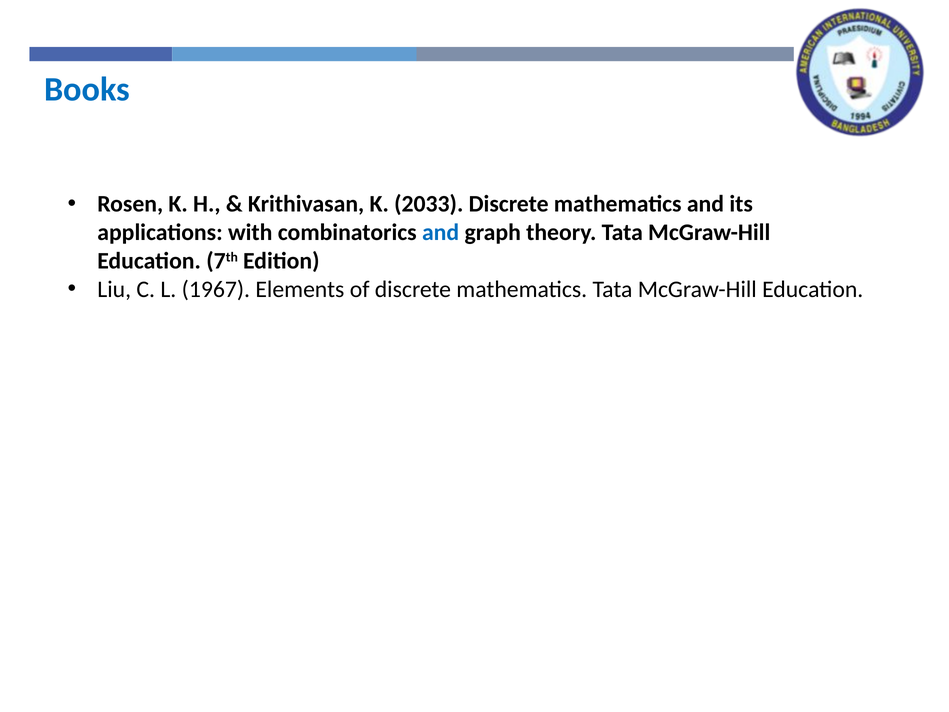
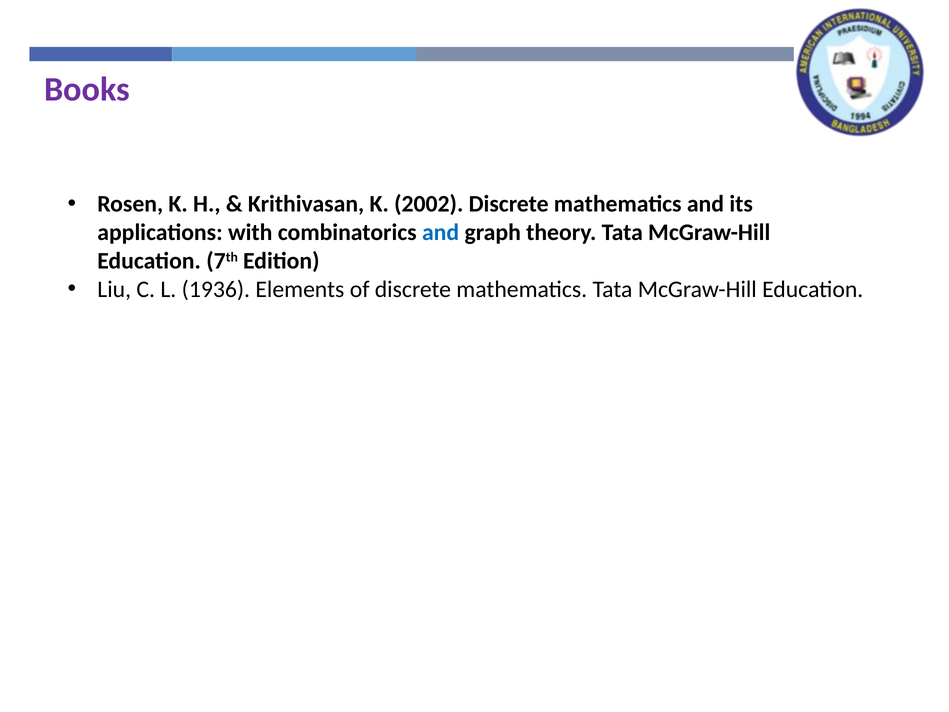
Books colour: blue -> purple
2033: 2033 -> 2002
1967: 1967 -> 1936
